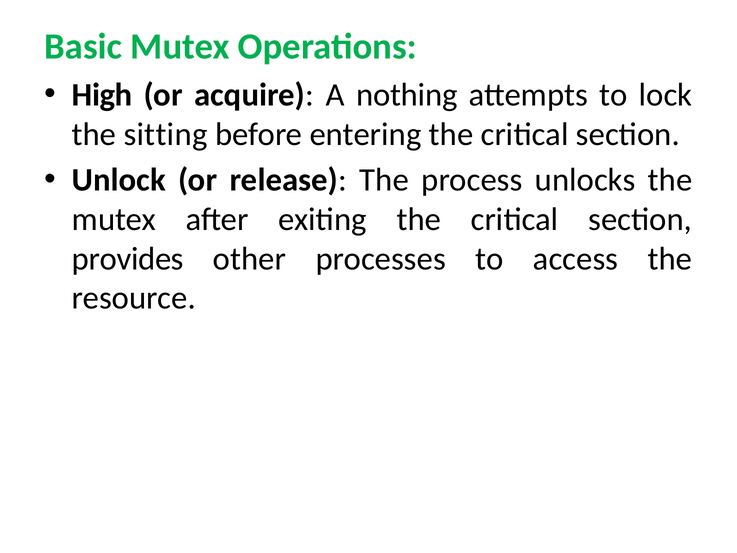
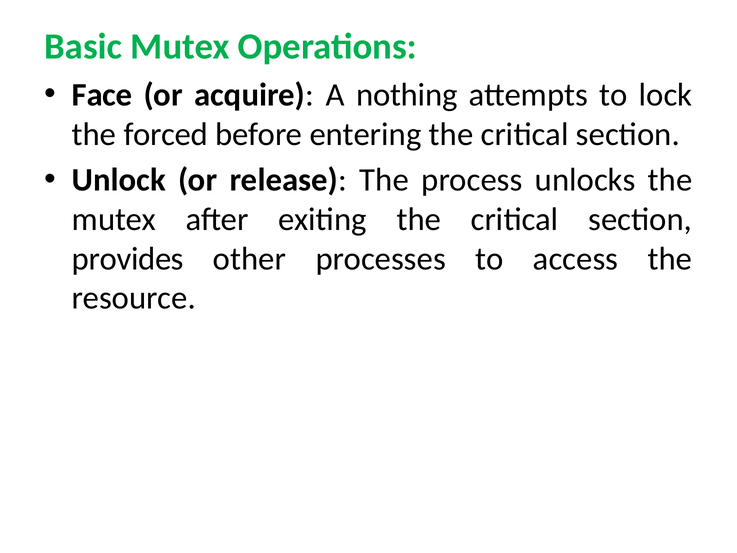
High: High -> Face
sitting: sitting -> forced
